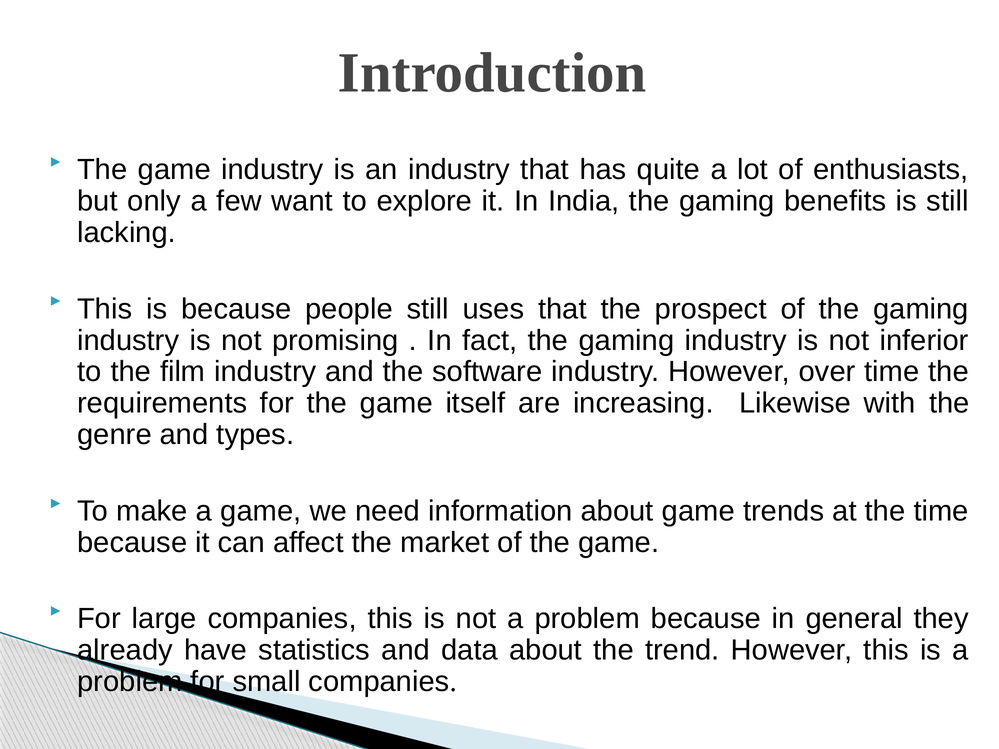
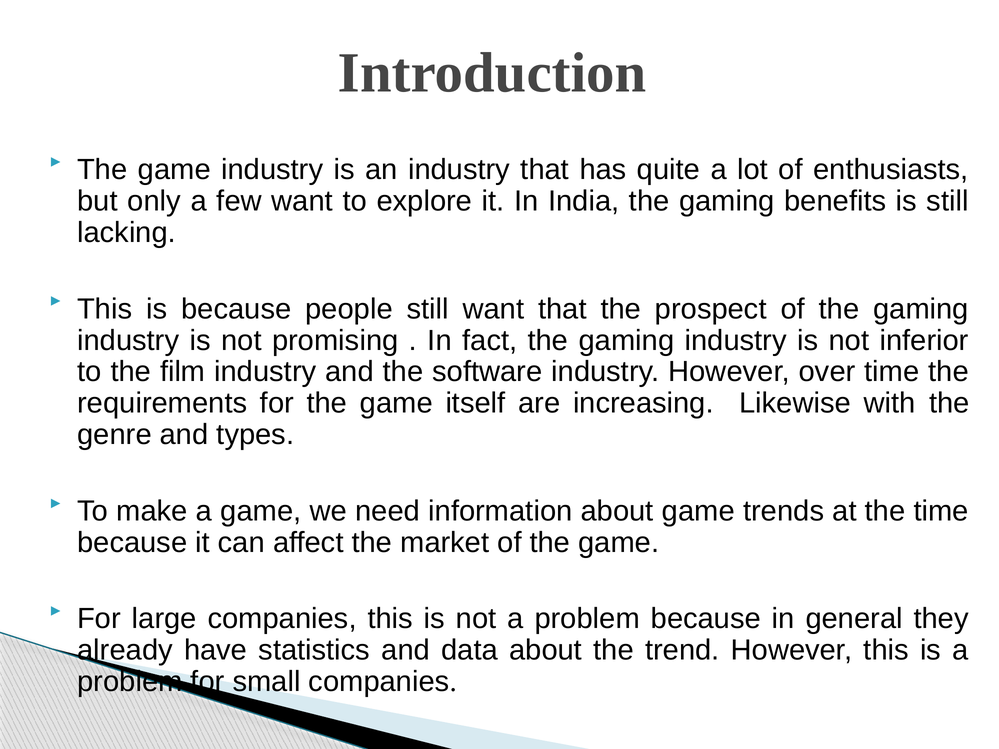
still uses: uses -> want
